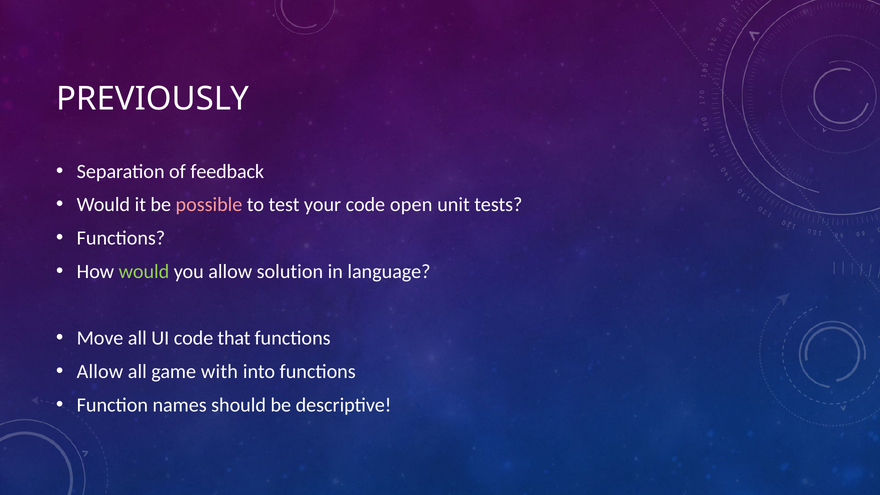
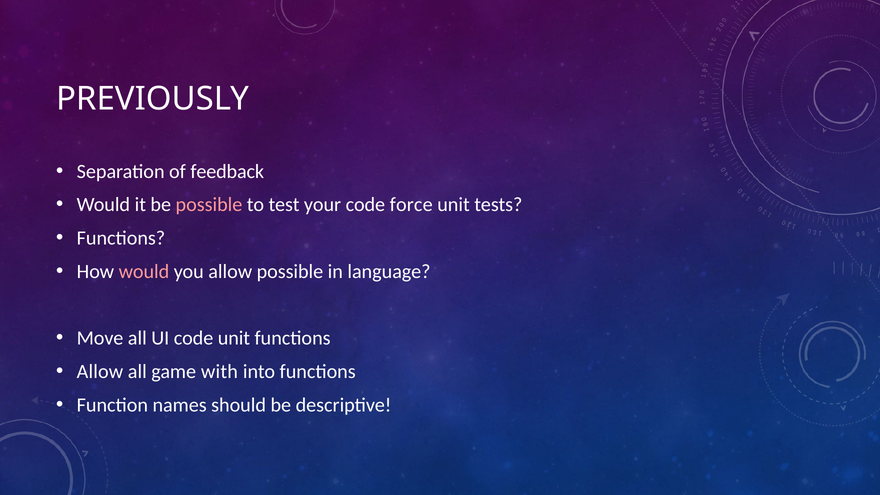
open: open -> force
would at (144, 271) colour: light green -> pink
allow solution: solution -> possible
code that: that -> unit
